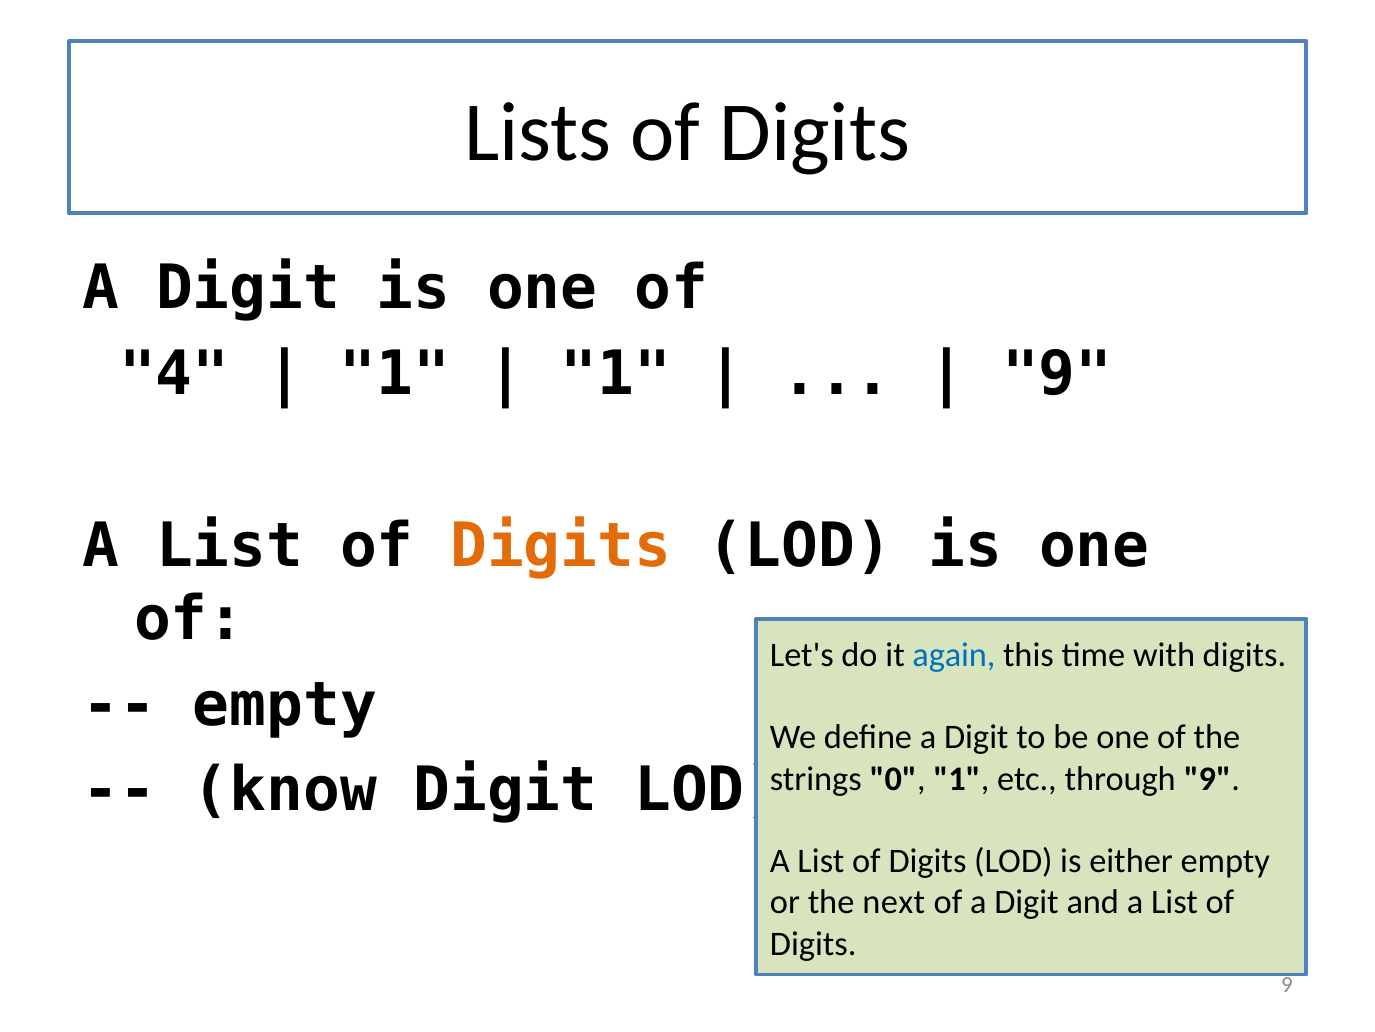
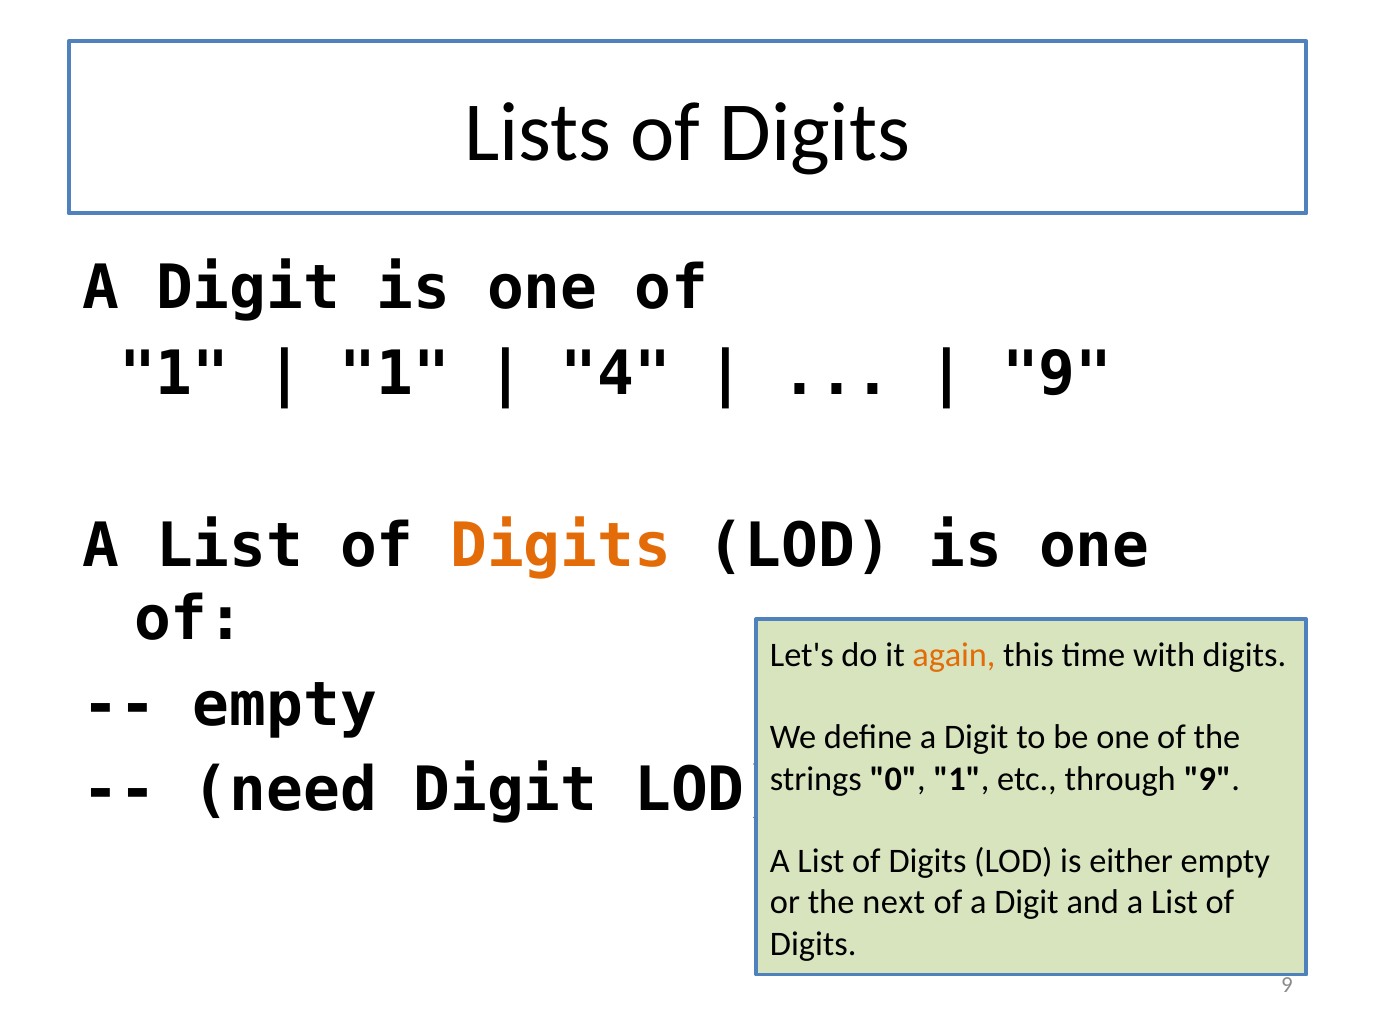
4 at (174, 374): 4 -> 1
1 at (616, 374): 1 -> 4
again colour: blue -> orange
know: know -> need
